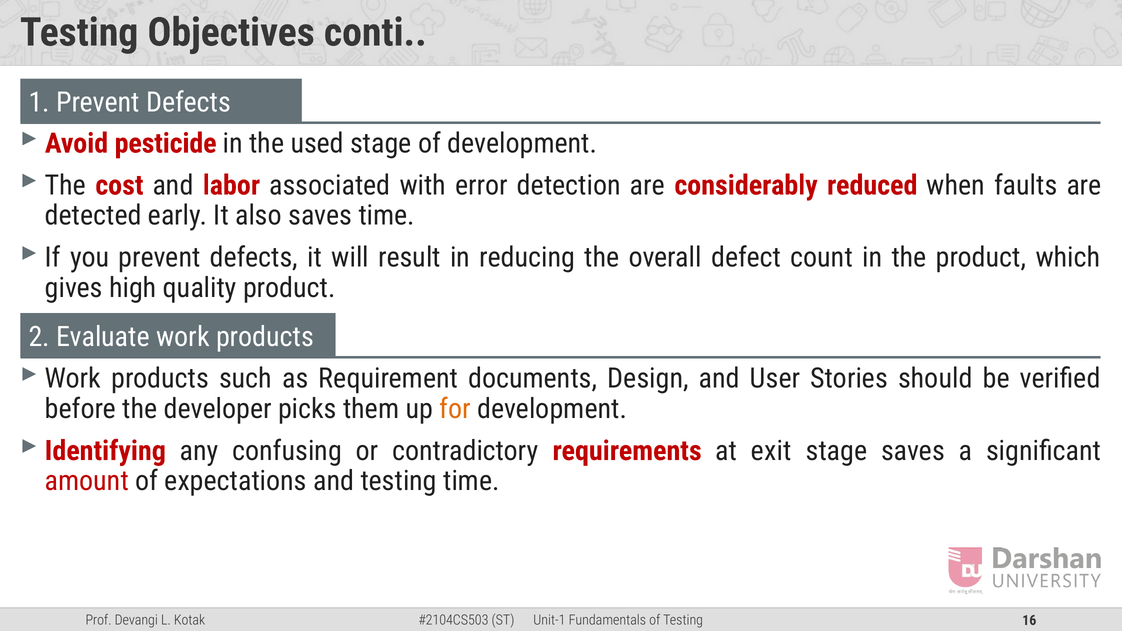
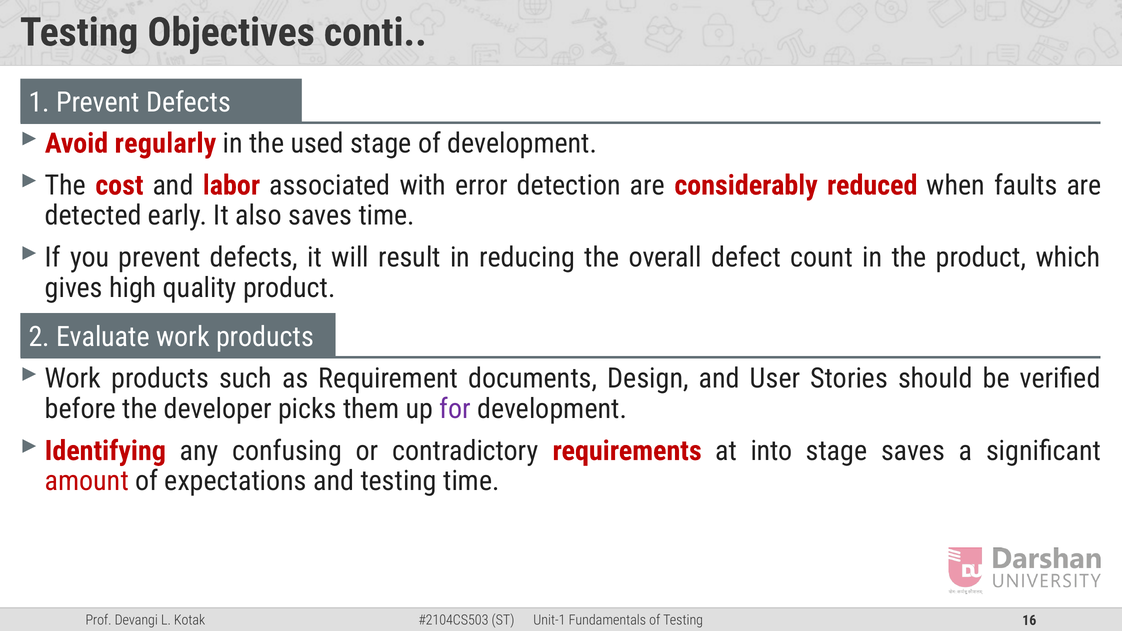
pesticide: pesticide -> regularly
for colour: orange -> purple
exit: exit -> into
